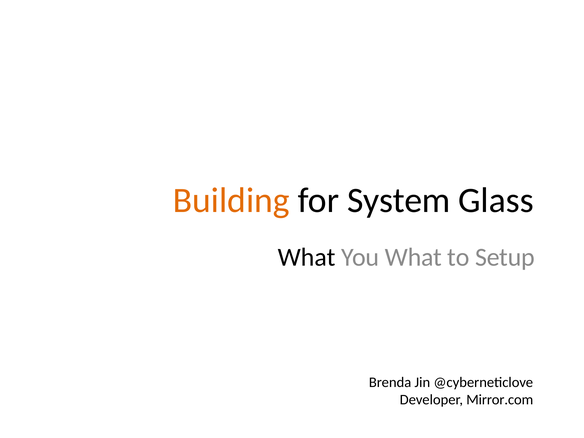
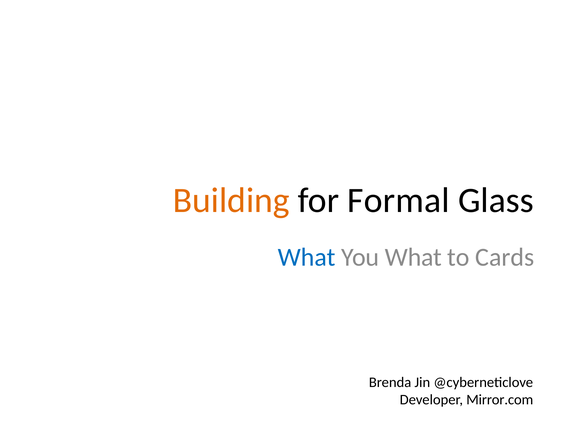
System: System -> Formal
What at (307, 257) colour: black -> blue
Setup: Setup -> Cards
